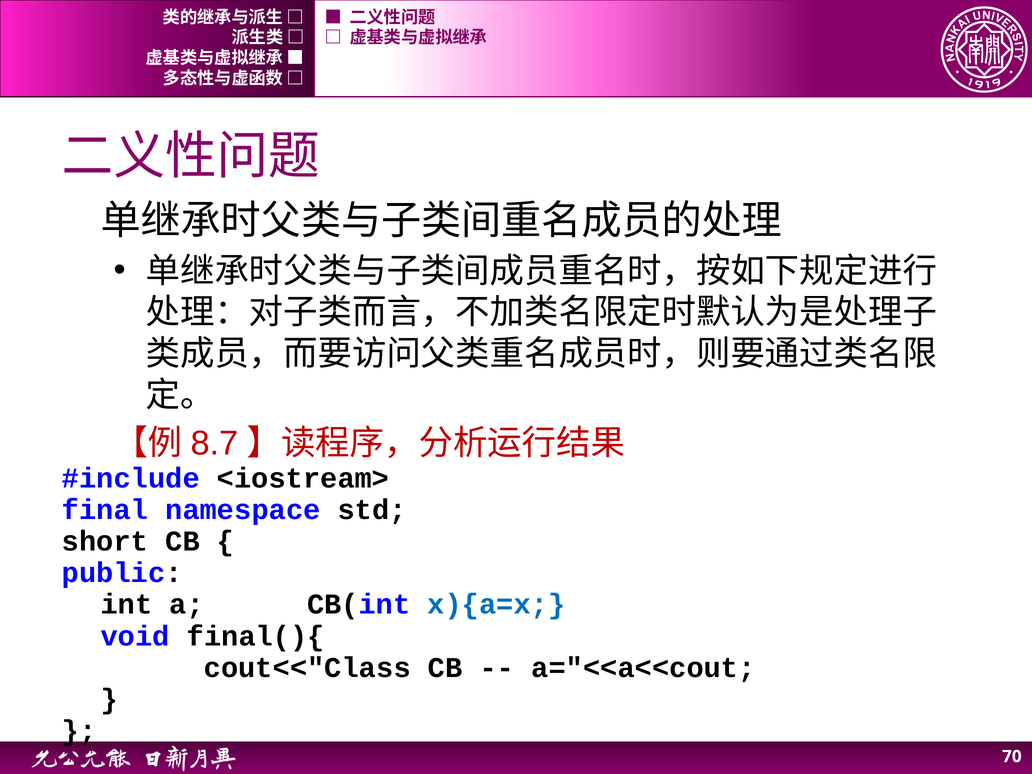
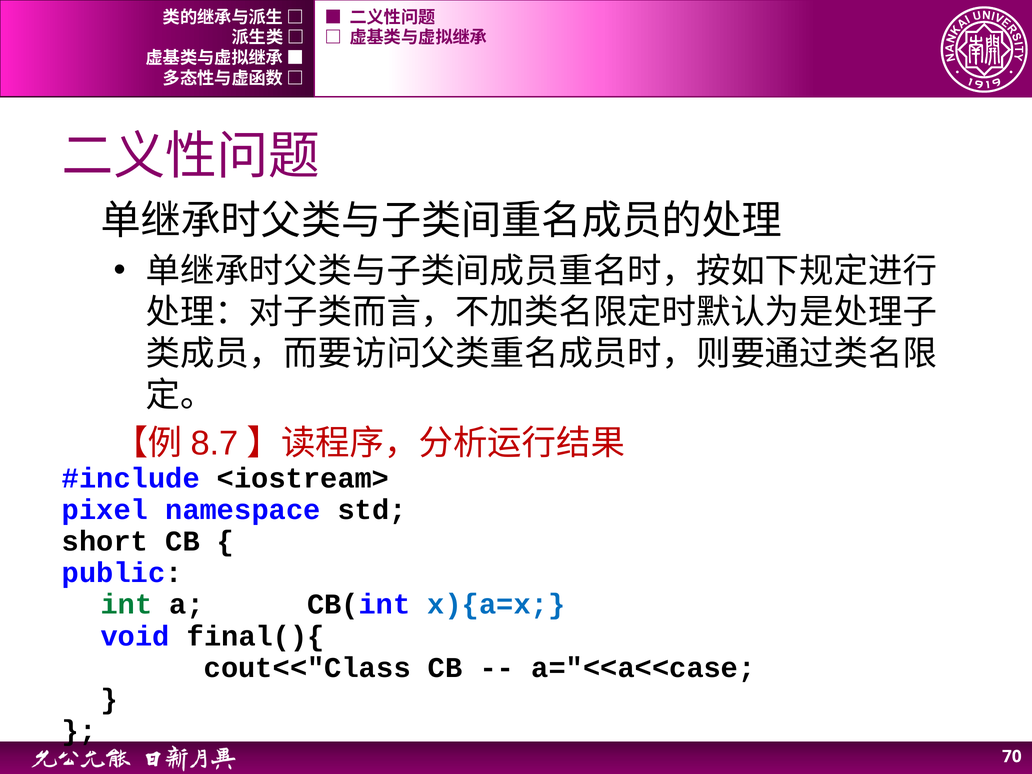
final: final -> pixel
int colour: black -> green
a="<<a<<cout: a="<<a<<cout -> a="<<a<<case
